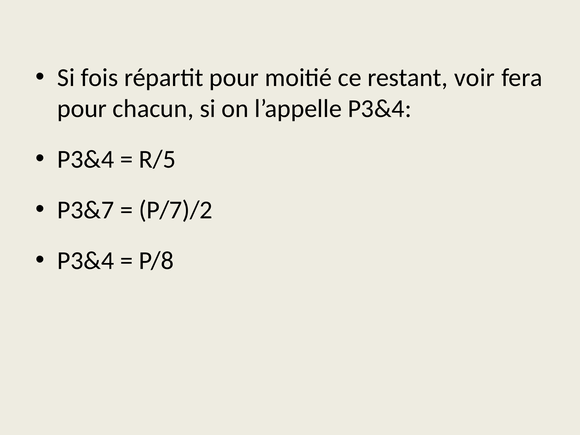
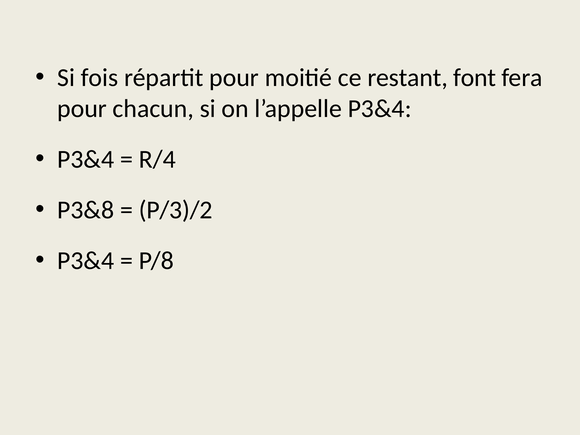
voir: voir -> font
R/5: R/5 -> R/4
P3&7: P3&7 -> P3&8
P/7)/2: P/7)/2 -> P/3)/2
